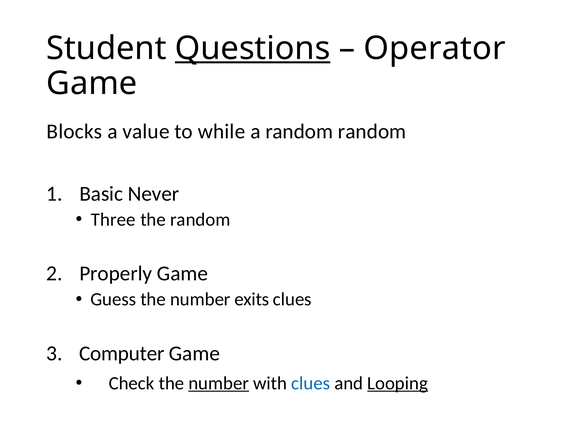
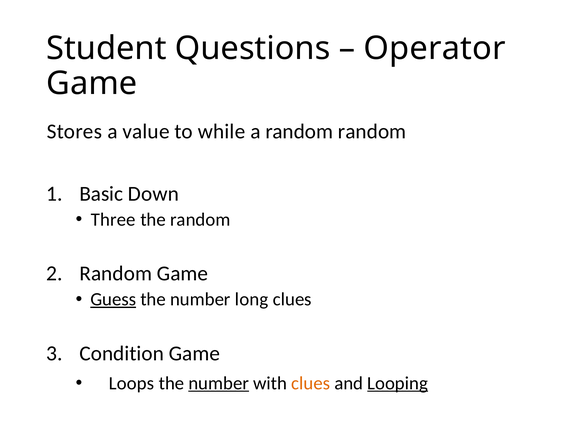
Questions underline: present -> none
Blocks: Blocks -> Stores
Never: Never -> Down
Properly at (116, 274): Properly -> Random
Guess underline: none -> present
exits: exits -> long
Computer: Computer -> Condition
Check: Check -> Loops
clues at (311, 383) colour: blue -> orange
